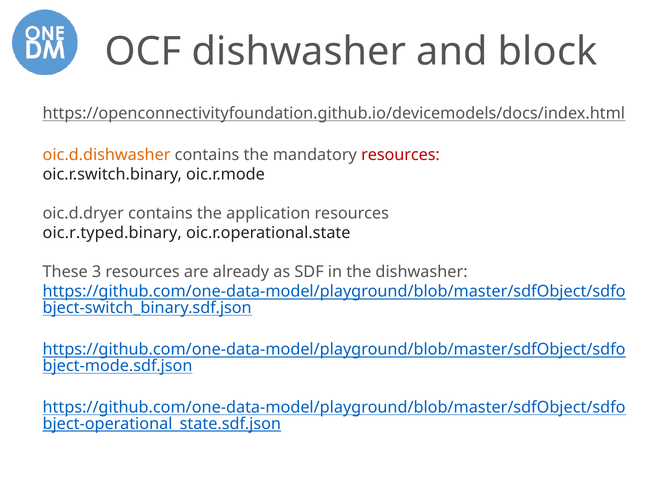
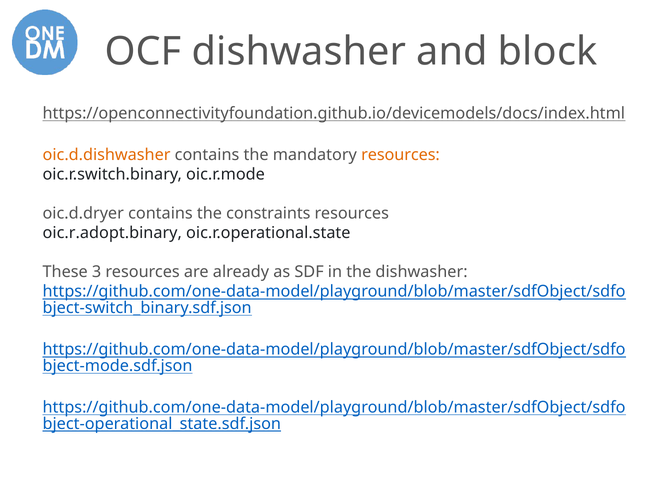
resources at (400, 155) colour: red -> orange
application: application -> constraints
oic.r.typed.binary: oic.r.typed.binary -> oic.r.adopt.binary
